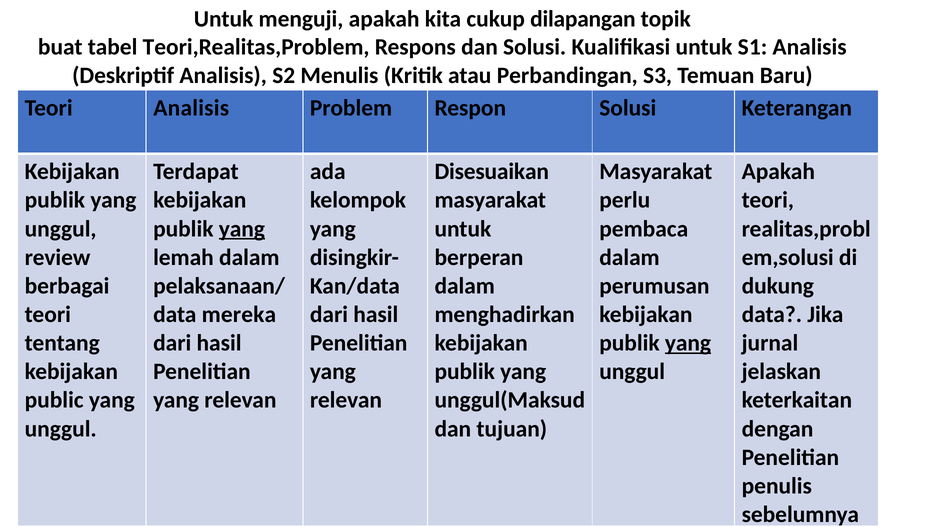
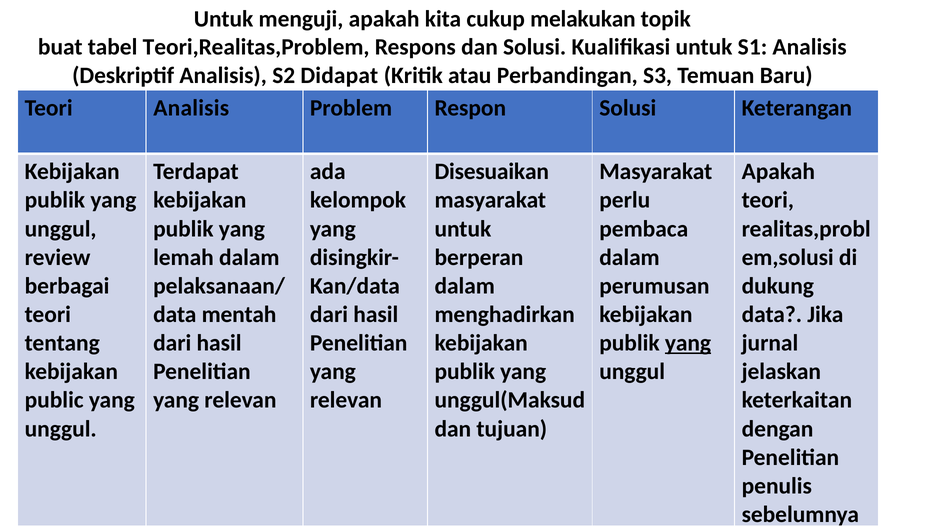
dilapangan: dilapangan -> melakukan
Menulis: Menulis -> Didapat
yang at (242, 229) underline: present -> none
mereka: mereka -> mentah
